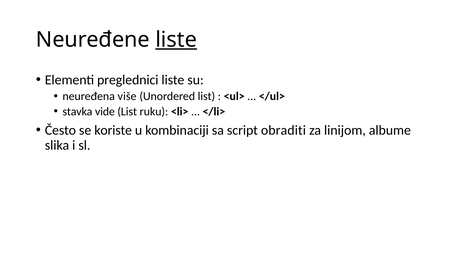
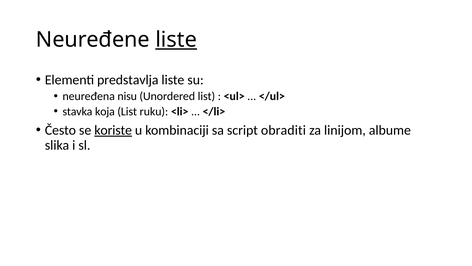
preglednici: preglednici -> predstavlja
više: više -> nisu
vide: vide -> koja
koriste underline: none -> present
